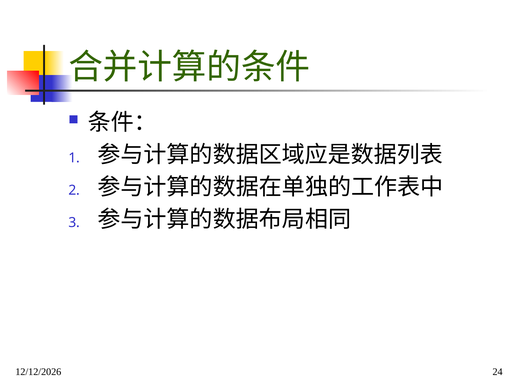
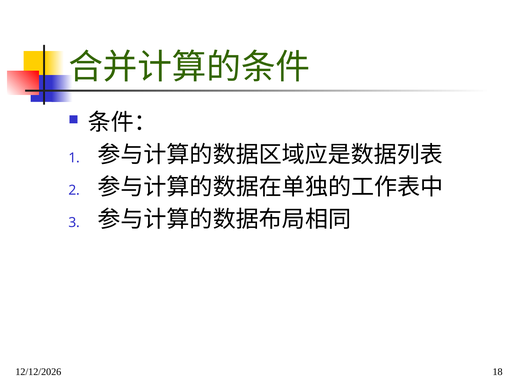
24: 24 -> 18
